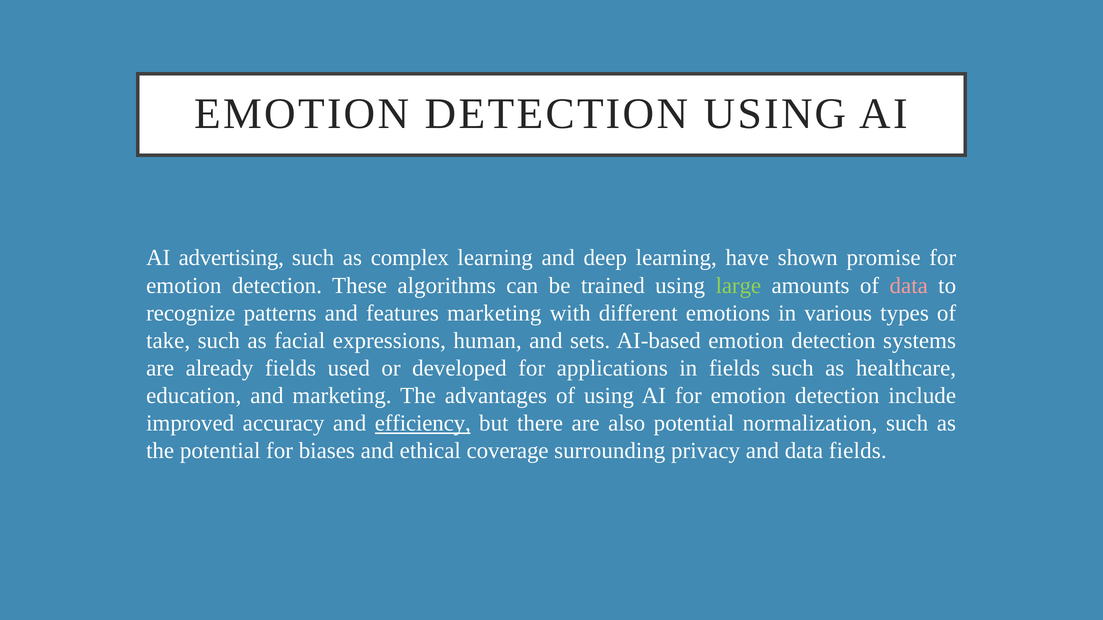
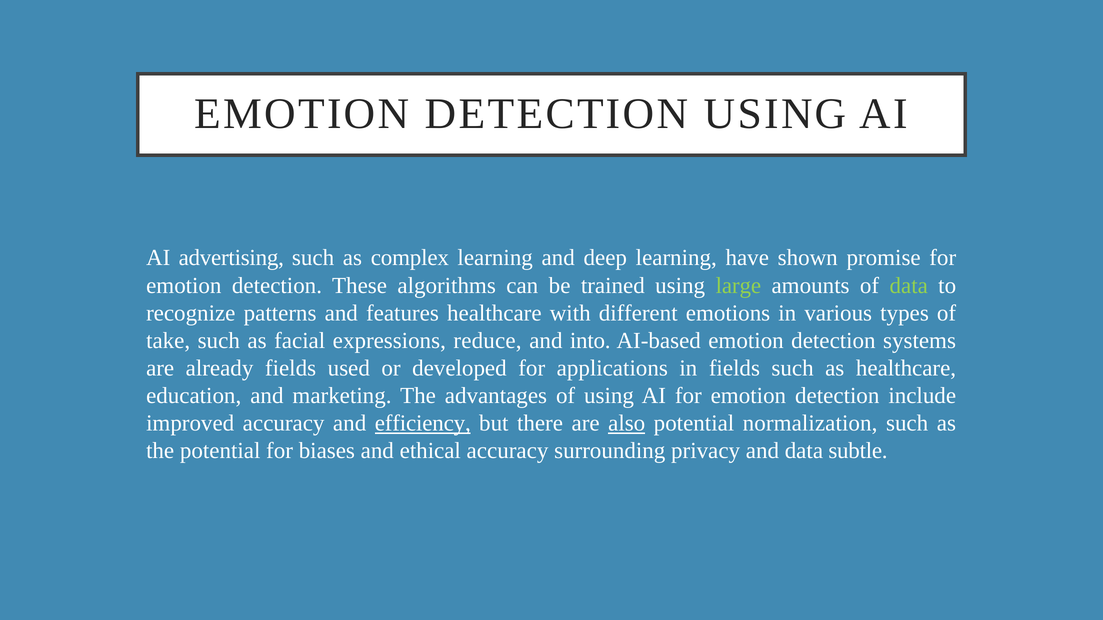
data at (909, 286) colour: pink -> light green
features marketing: marketing -> healthcare
human: human -> reduce
sets: sets -> into
also underline: none -> present
ethical coverage: coverage -> accuracy
data fields: fields -> subtle
